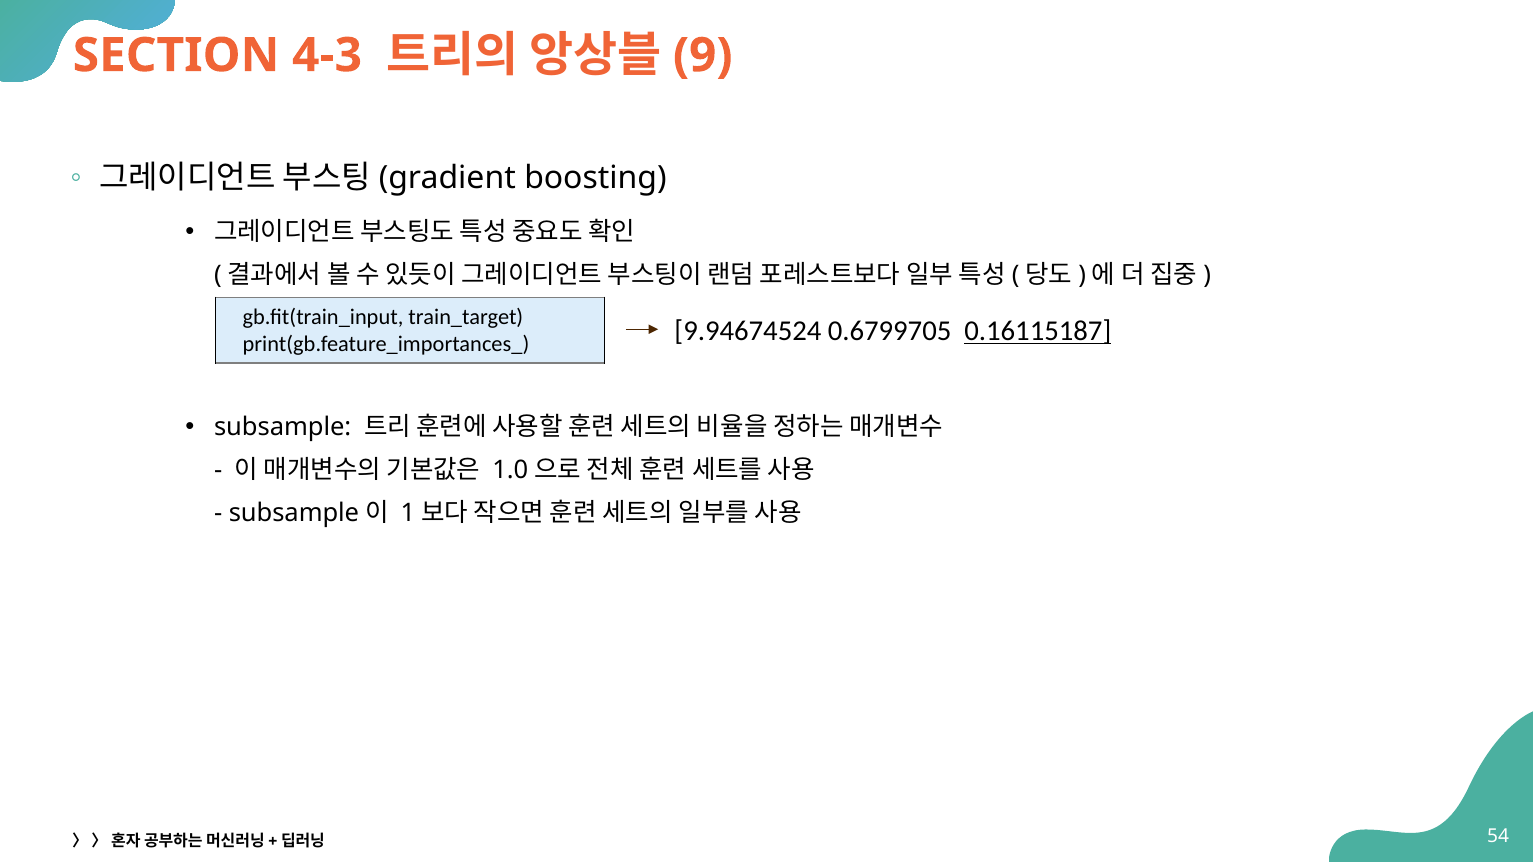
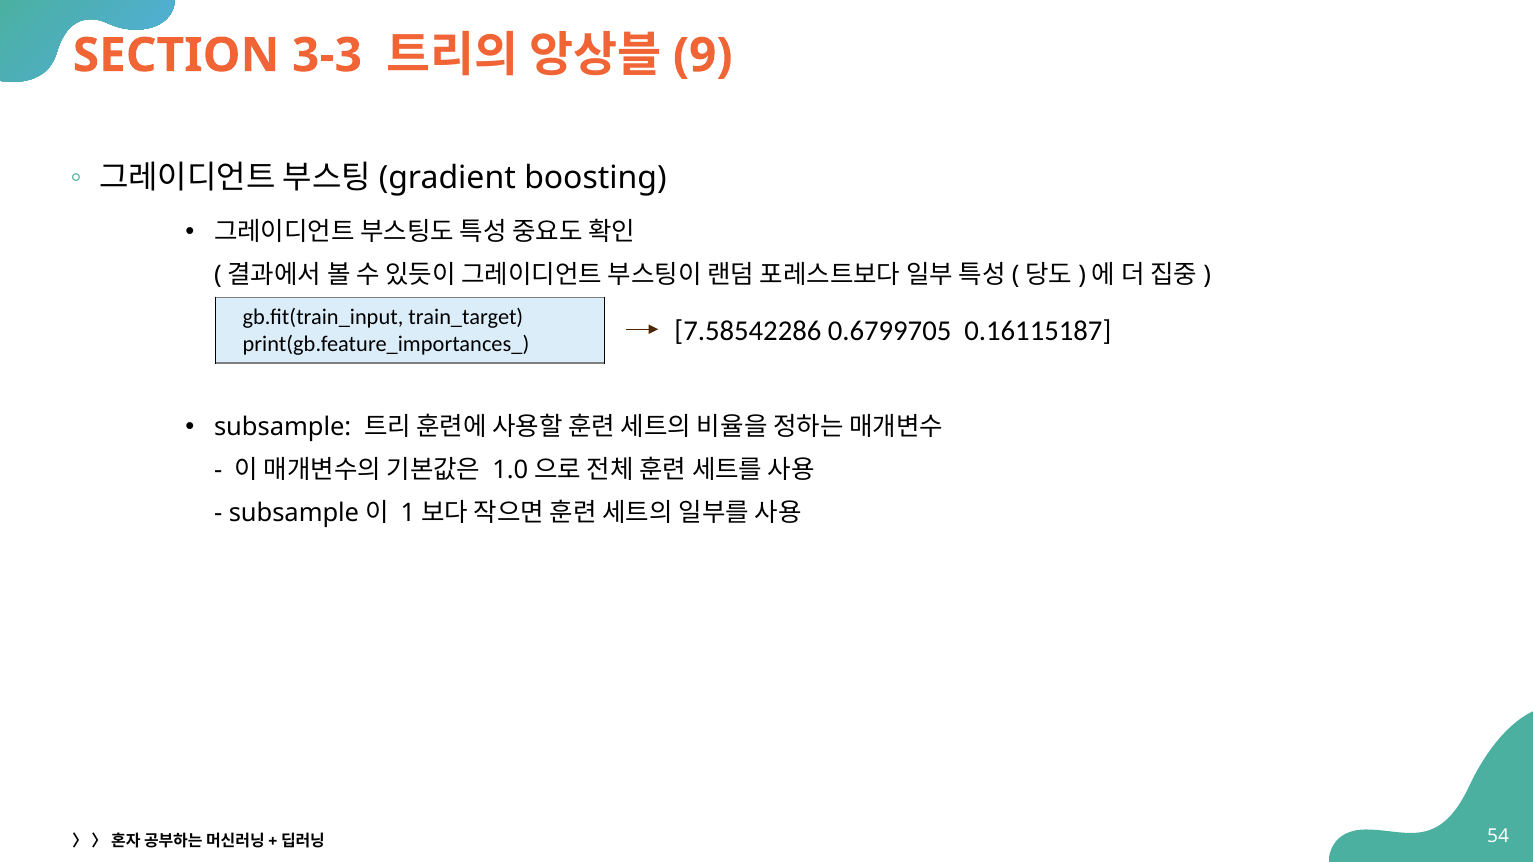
4-3: 4-3 -> 3-3
9.94674524: 9.94674524 -> 7.58542286
0.16115187 underline: present -> none
